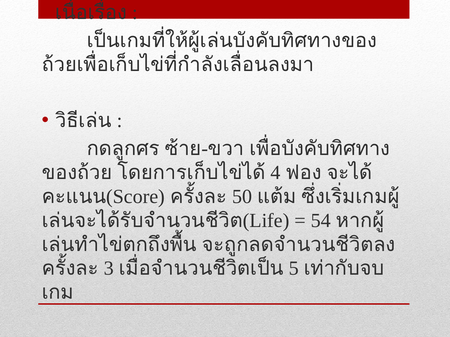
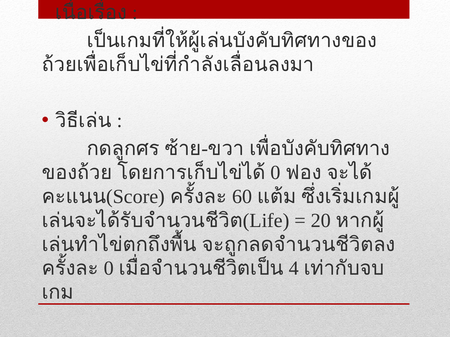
4 at (276, 173): 4 -> 0
50: 50 -> 60
54: 54 -> 20
3 at (109, 269): 3 -> 0
5: 5 -> 4
